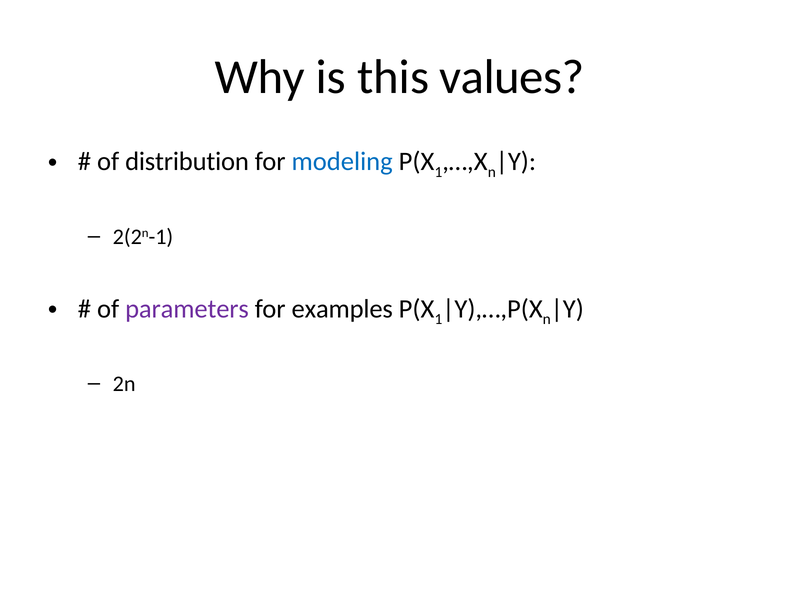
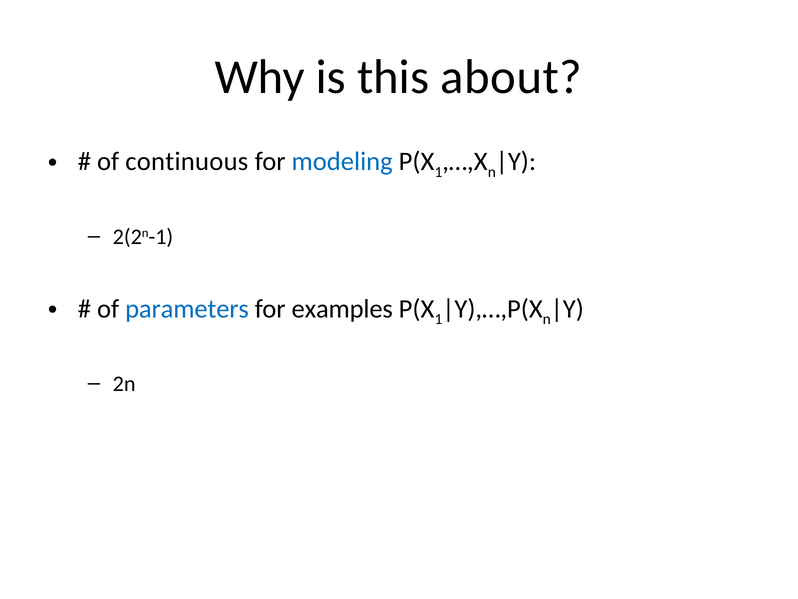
values: values -> about
distribution: distribution -> continuous
parameters colour: purple -> blue
